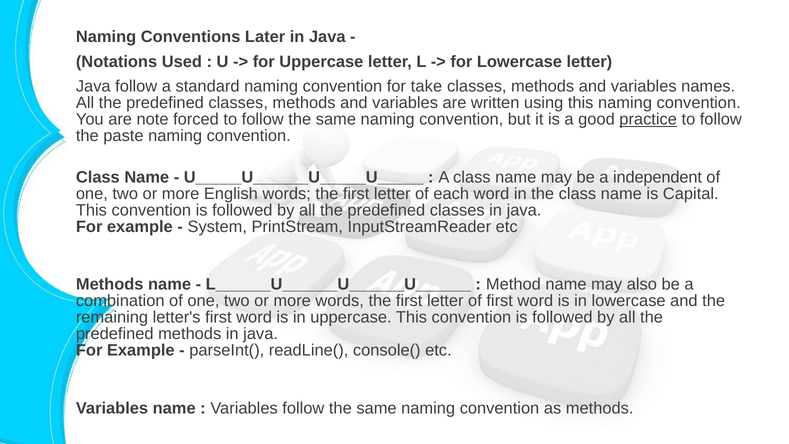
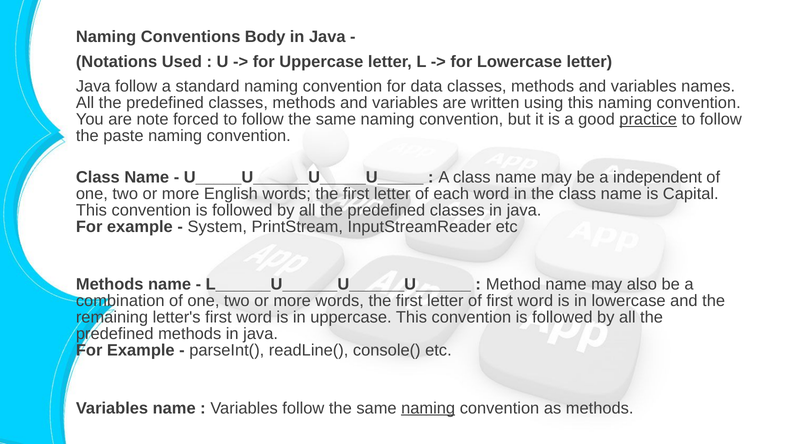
Later: Later -> Body
take: take -> data
naming at (428, 408) underline: none -> present
